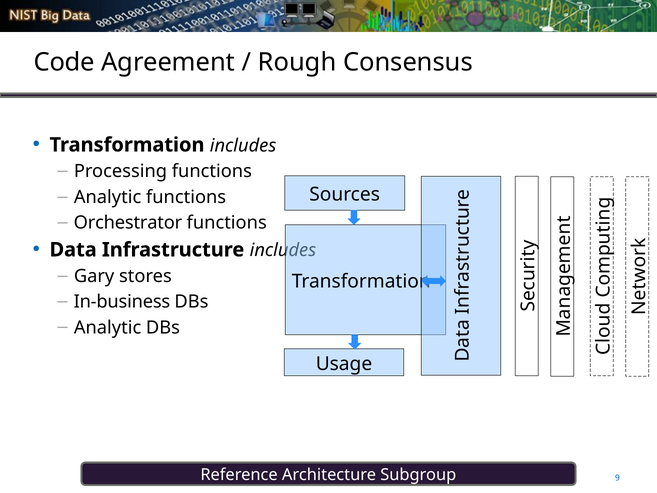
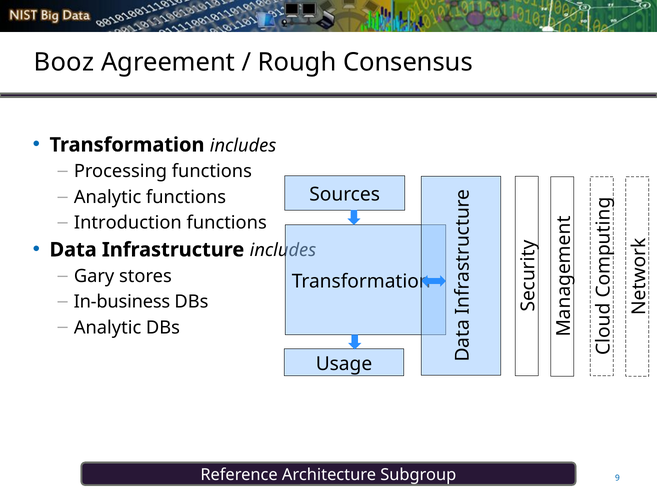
Code: Code -> Booz
Orchestrator: Orchestrator -> Introduction
